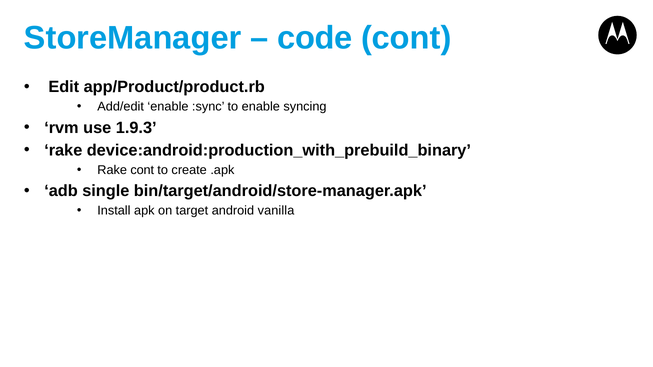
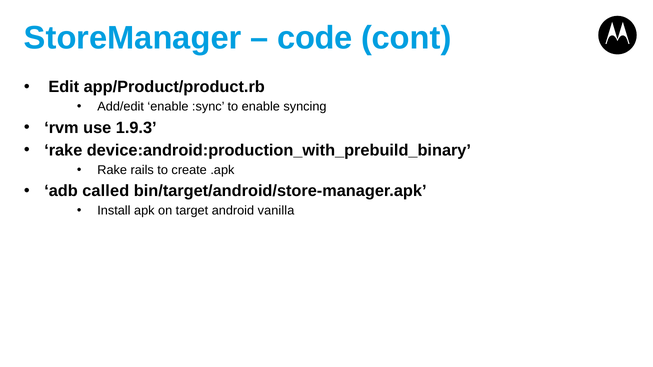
Rake cont: cont -> rails
single: single -> called
